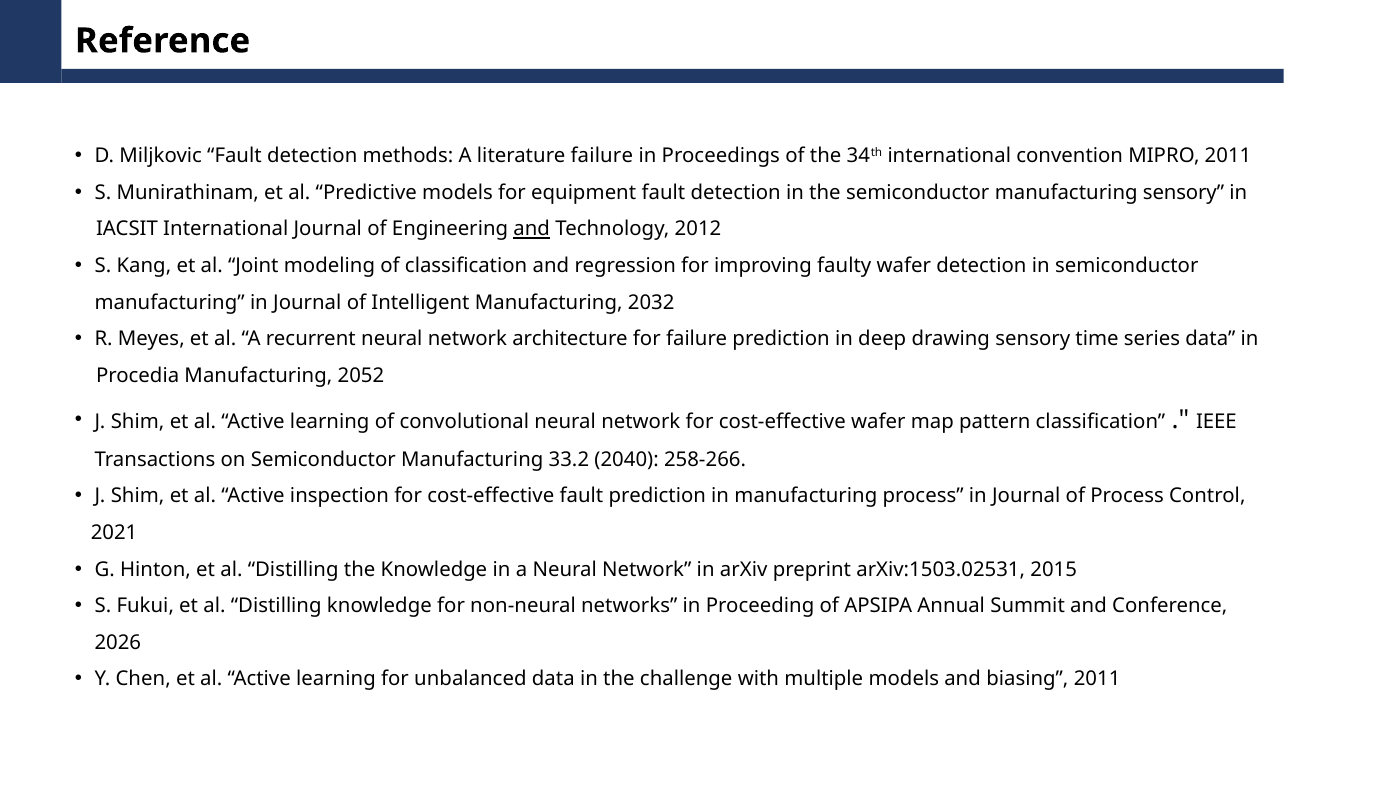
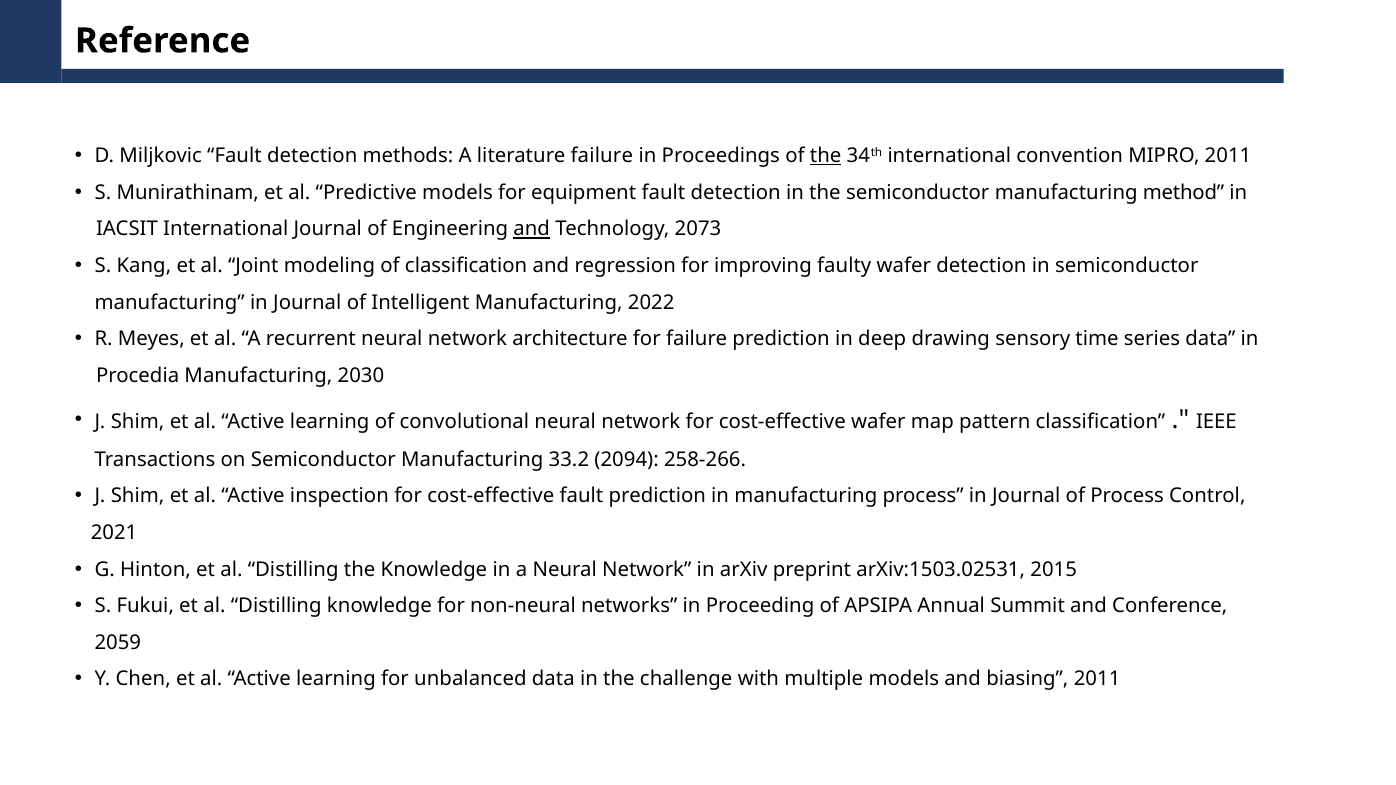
the at (826, 156) underline: none -> present
manufacturing sensory: sensory -> method
2012: 2012 -> 2073
2032: 2032 -> 2022
2052: 2052 -> 2030
2040: 2040 -> 2094
2026: 2026 -> 2059
